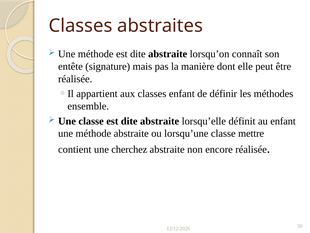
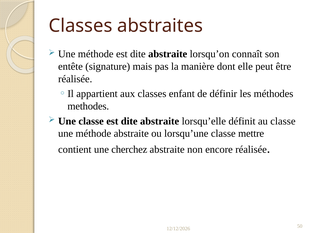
ensemble: ensemble -> methodes
au enfant: enfant -> classe
